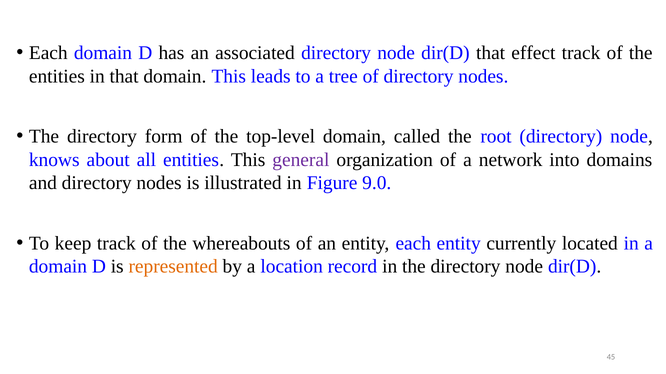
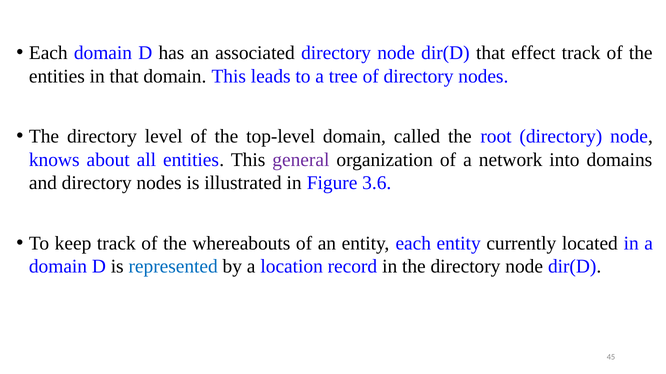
form: form -> level
9.0: 9.0 -> 3.6
represented colour: orange -> blue
